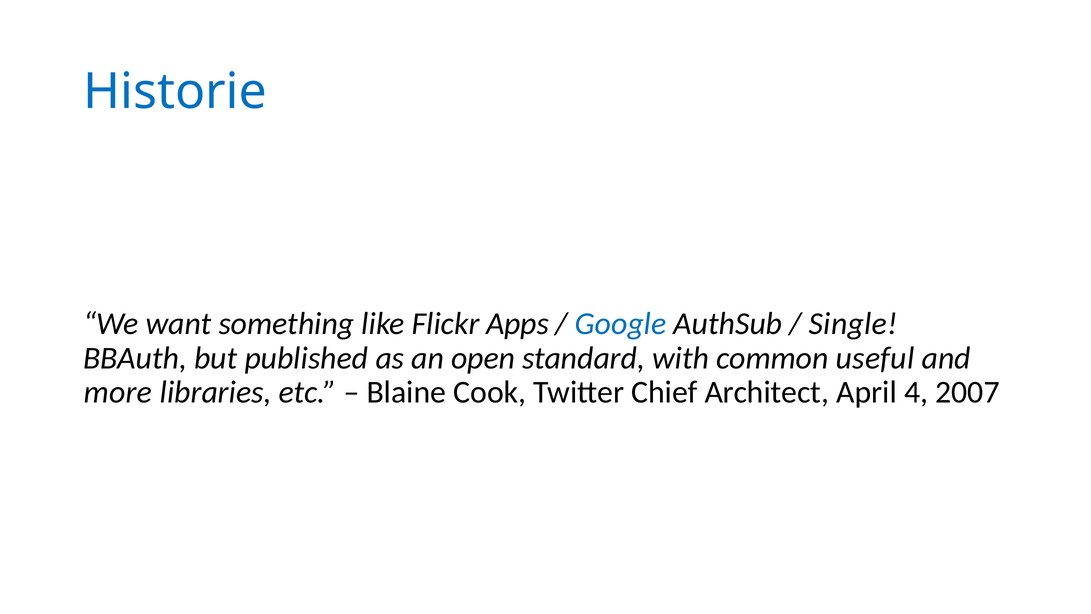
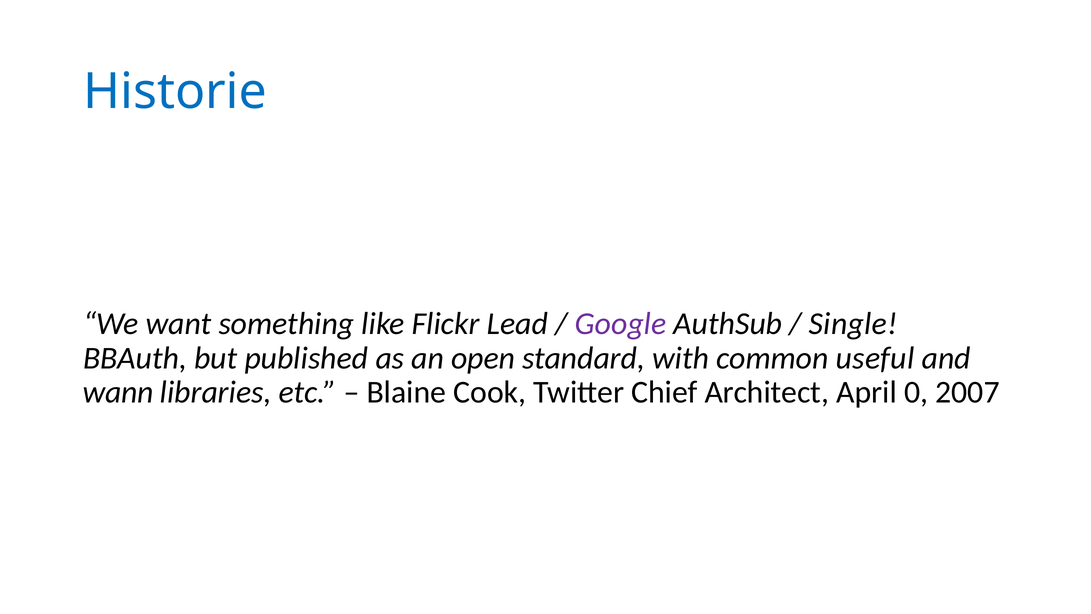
Apps: Apps -> Lead
Google colour: blue -> purple
more: more -> wann
4: 4 -> 0
